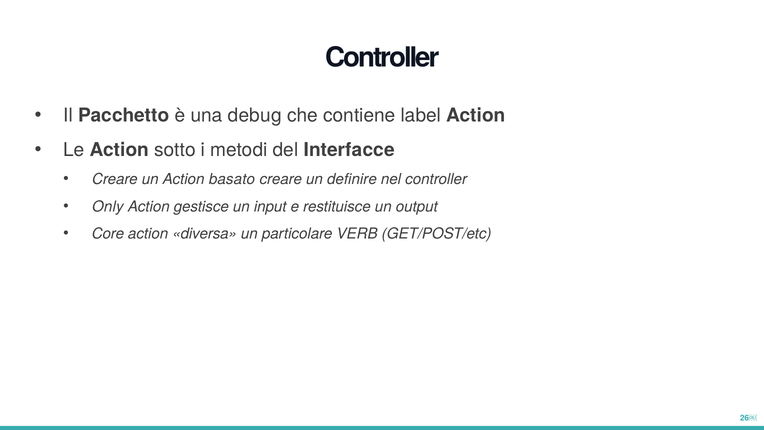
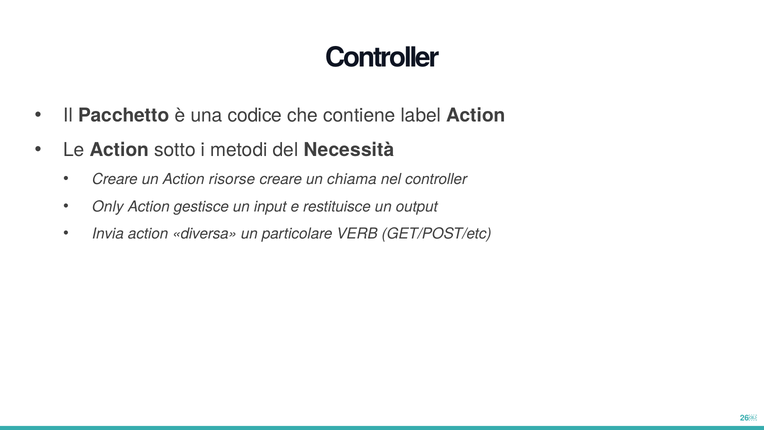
debug: debug -> codice
Interfacce: Interfacce -> Necessità
basato: basato -> risorse
definire: definire -> chiama
Core: Core -> Invia
